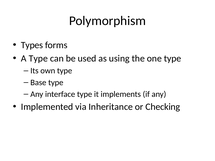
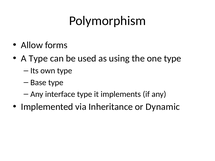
Types: Types -> Allow
Checking: Checking -> Dynamic
